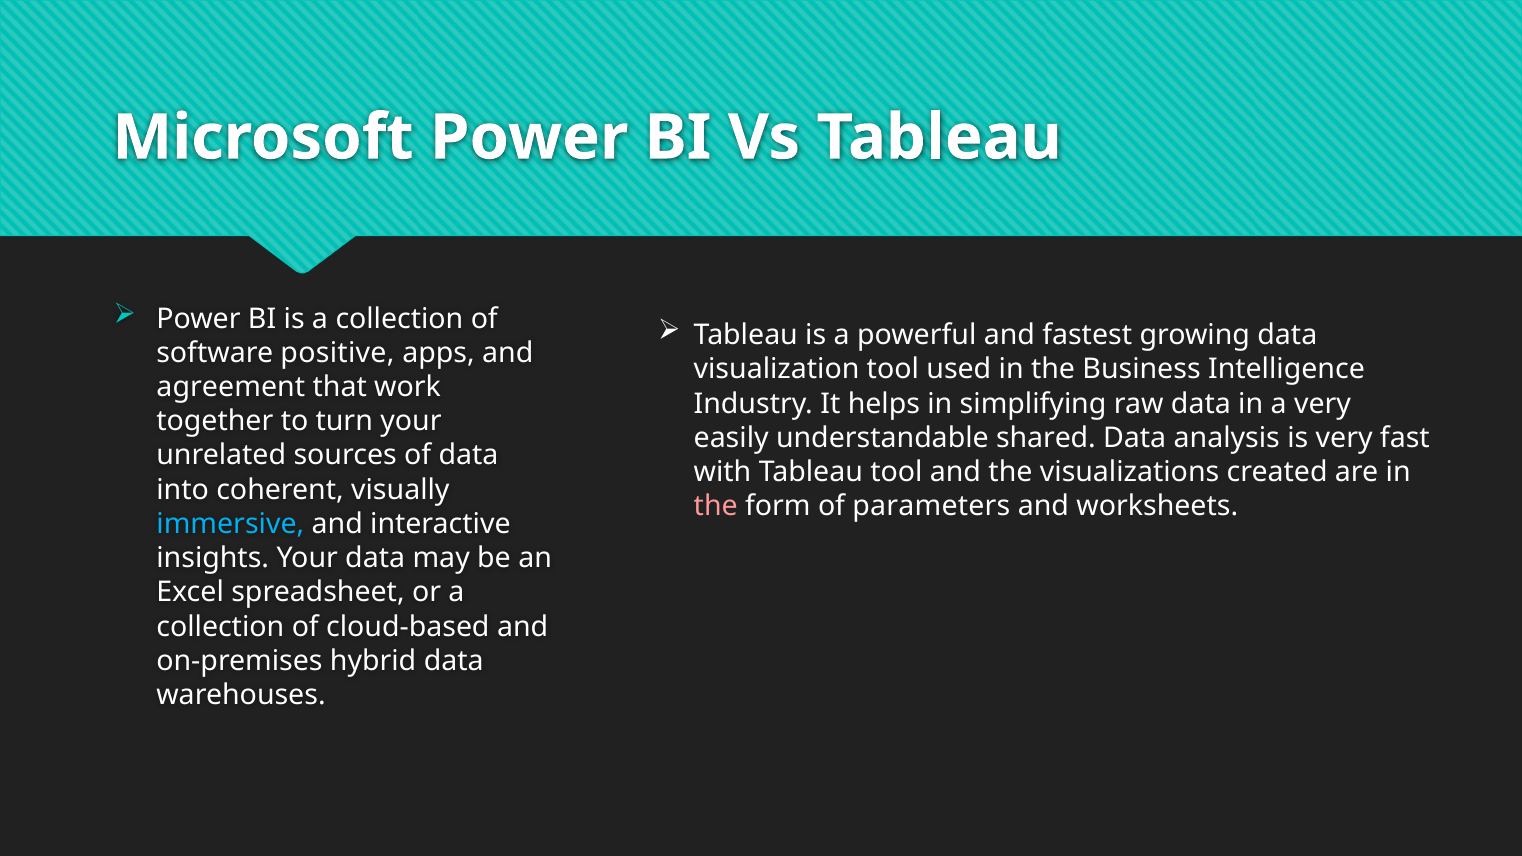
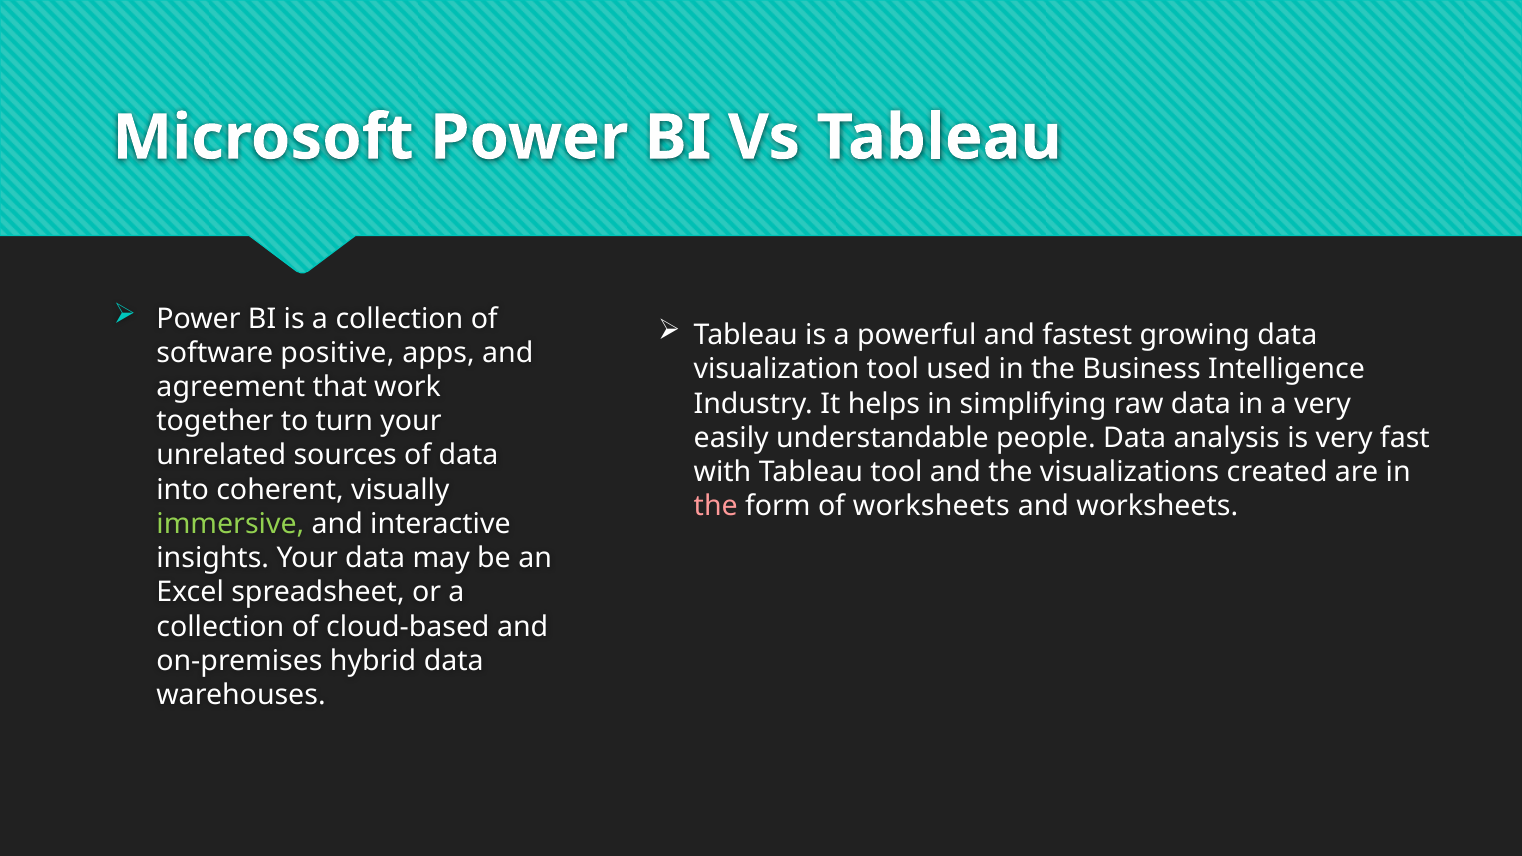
shared: shared -> people
of parameters: parameters -> worksheets
immersive colour: light blue -> light green
